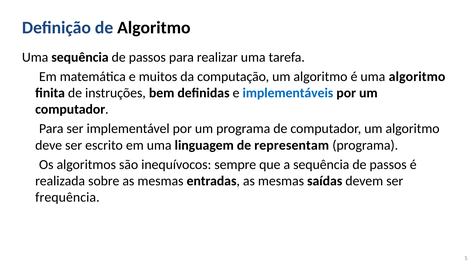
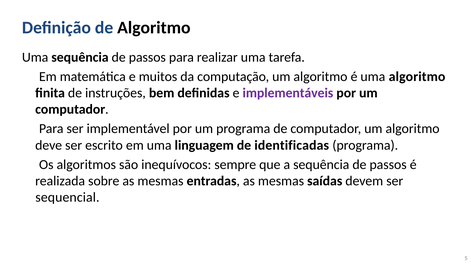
implementáveis colour: blue -> purple
representam: representam -> identificadas
frequência: frequência -> sequencial
